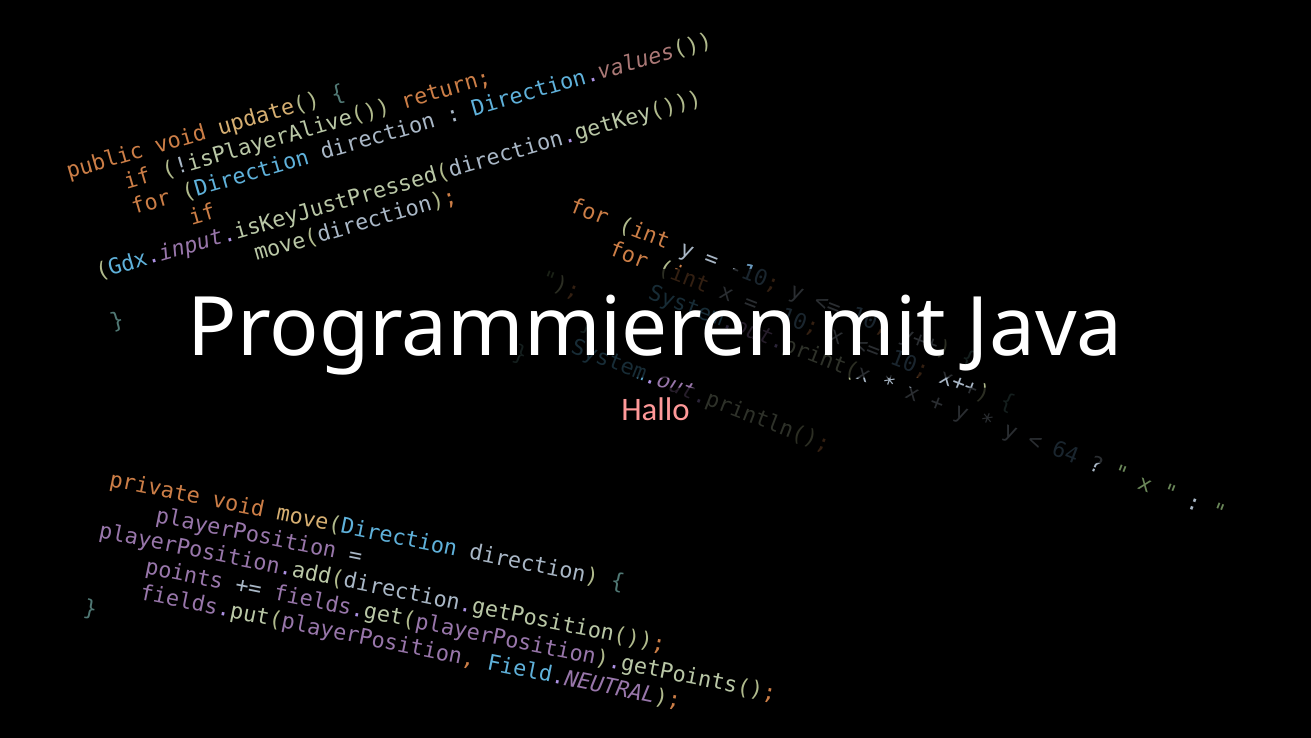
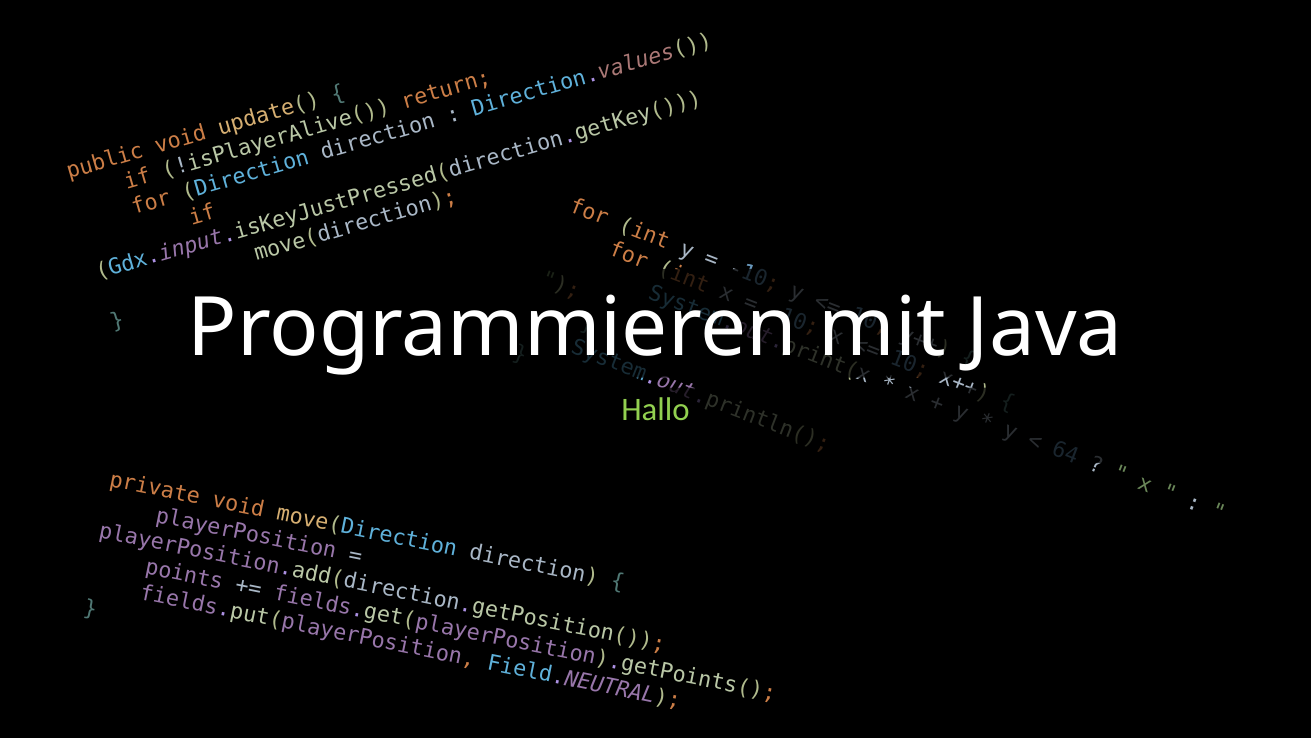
Hallo colour: pink -> light green
